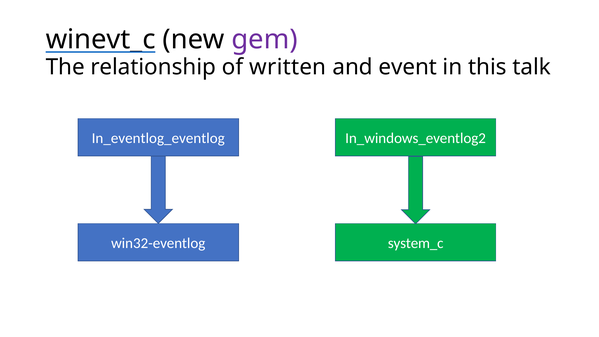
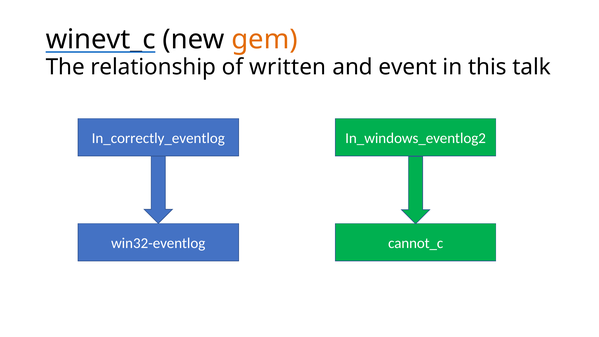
gem colour: purple -> orange
In_eventlog_eventlog: In_eventlog_eventlog -> In_correctly_eventlog
system_c: system_c -> cannot_c
